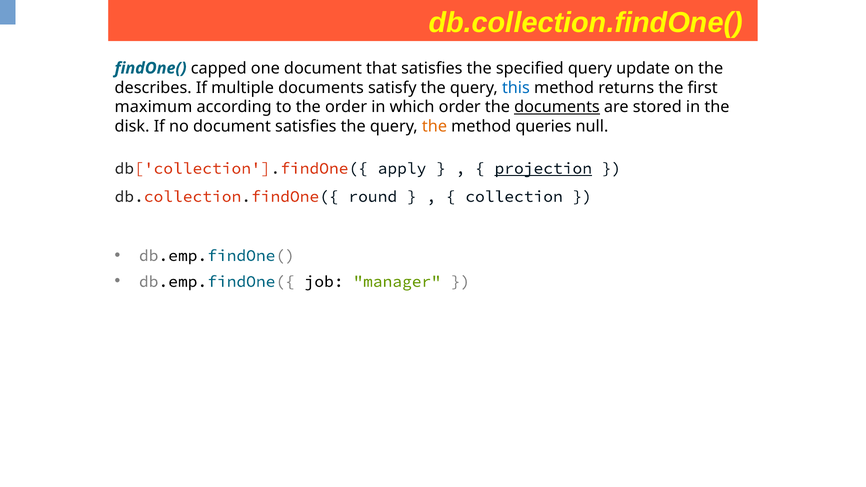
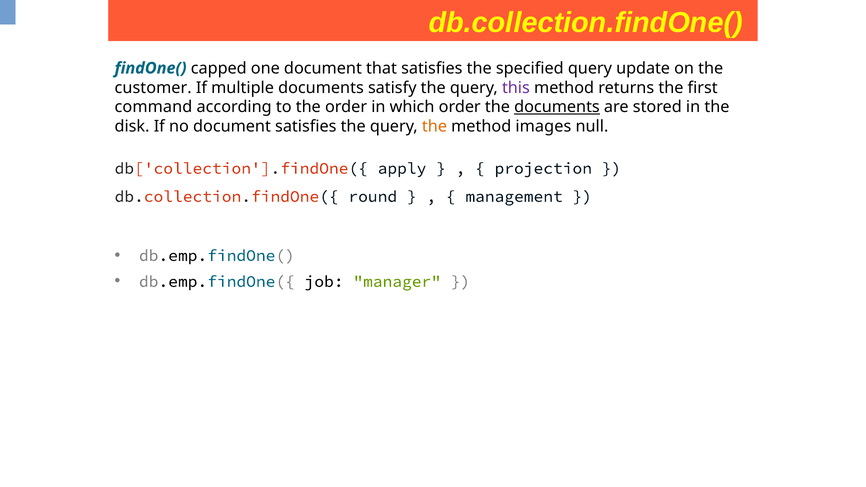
describes: describes -> customer
this colour: blue -> purple
maximum: maximum -> command
queries: queries -> images
projection underline: present -> none
collection: collection -> management
